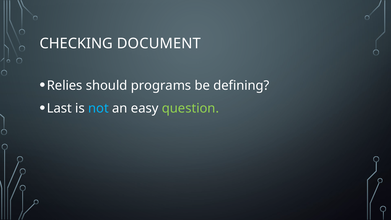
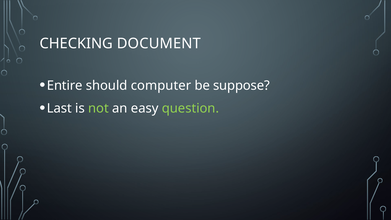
Relies: Relies -> Entire
programs: programs -> computer
defining: defining -> suppose
not colour: light blue -> light green
